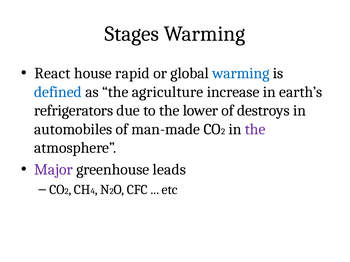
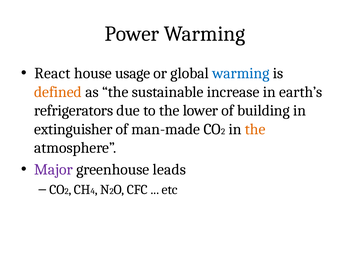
Stages: Stages -> Power
rapid: rapid -> usage
defined colour: blue -> orange
agriculture: agriculture -> sustainable
destroys: destroys -> building
automobiles: automobiles -> extinguisher
the at (255, 129) colour: purple -> orange
